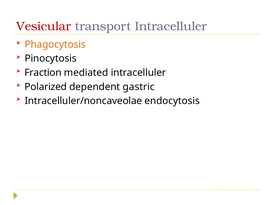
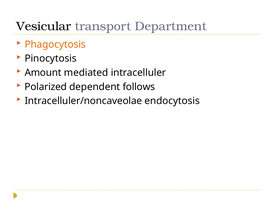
Vesicular colour: red -> black
transport Intracelluler: Intracelluler -> Department
Fraction: Fraction -> Amount
gastric: gastric -> follows
